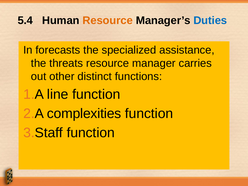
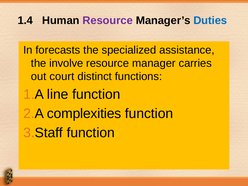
5.4: 5.4 -> 1.4
Resource at (108, 20) colour: orange -> purple
threats: threats -> involve
other: other -> court
